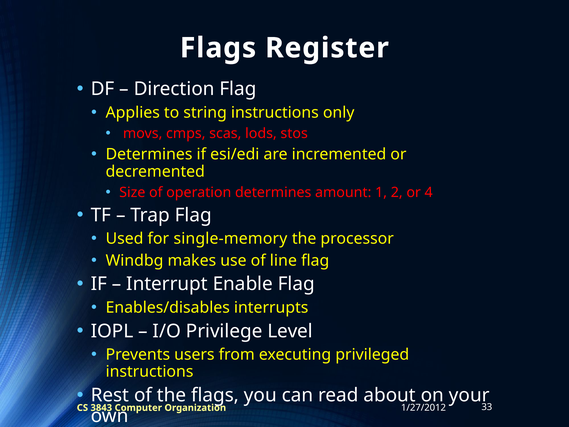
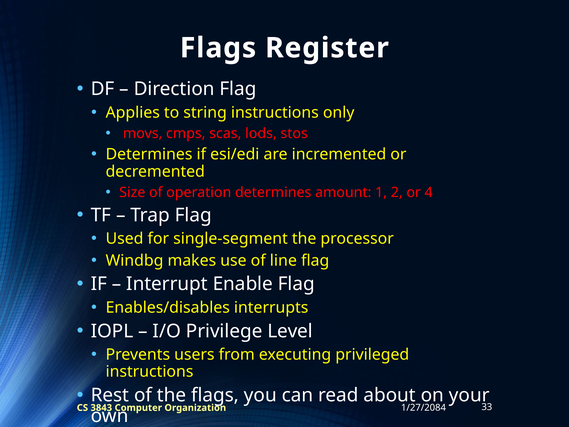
single-memory: single-memory -> single-segment
1/27/2012: 1/27/2012 -> 1/27/2084
